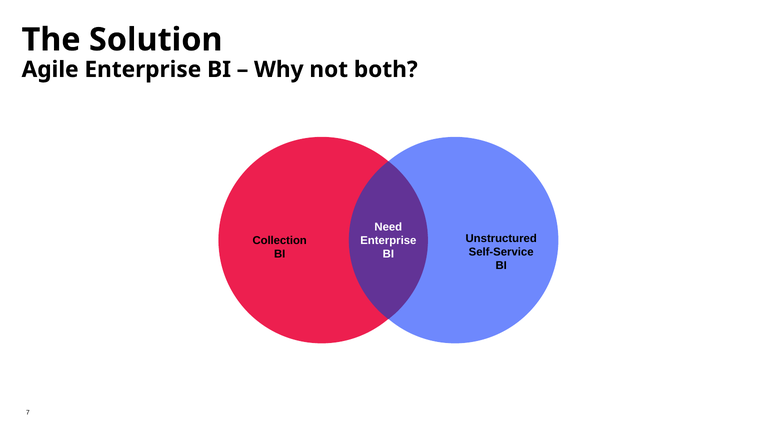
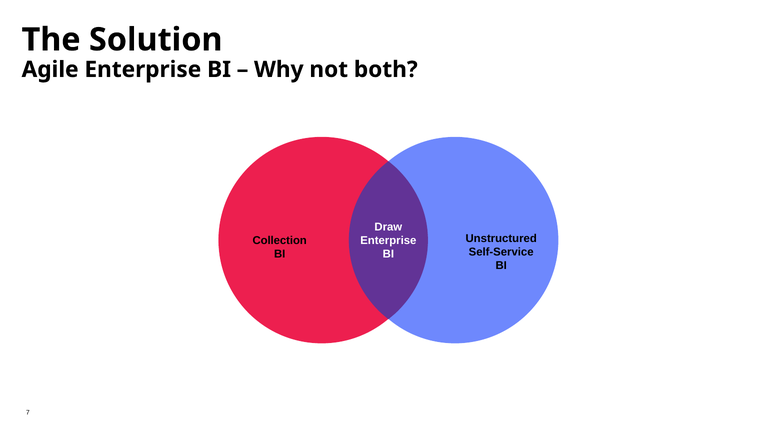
Need: Need -> Draw
